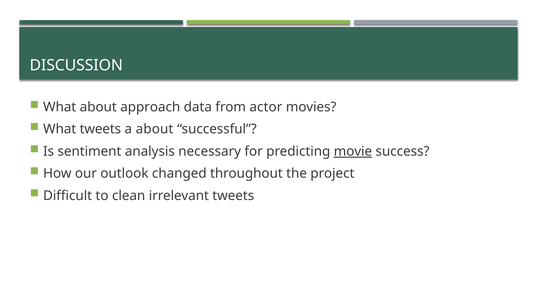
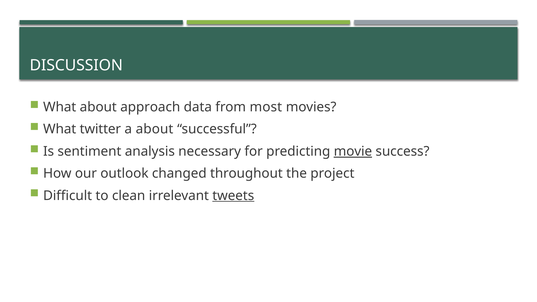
actor: actor -> most
What tweets: tweets -> twitter
tweets at (233, 196) underline: none -> present
